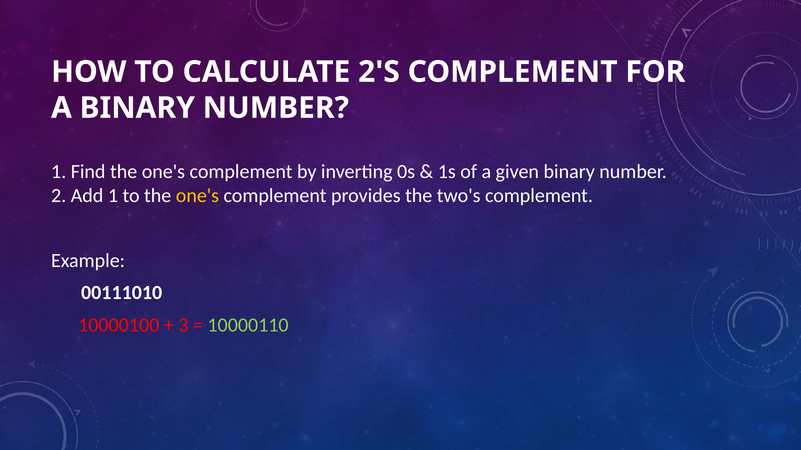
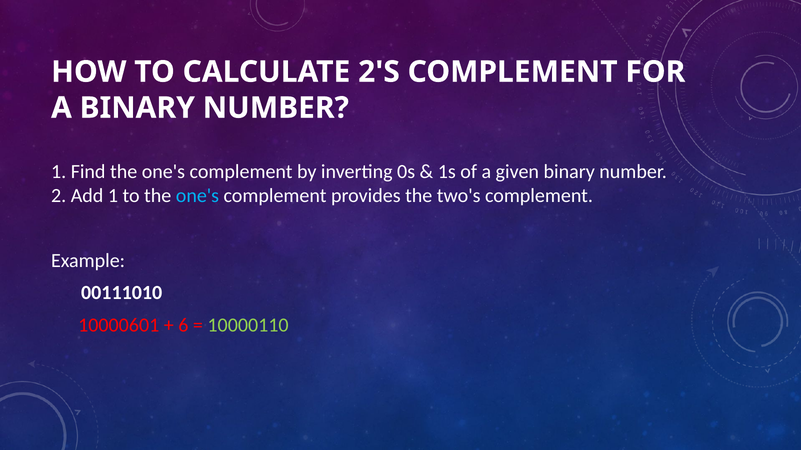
one's at (197, 196) colour: yellow -> light blue
10000100: 10000100 -> 10000601
3: 3 -> 6
